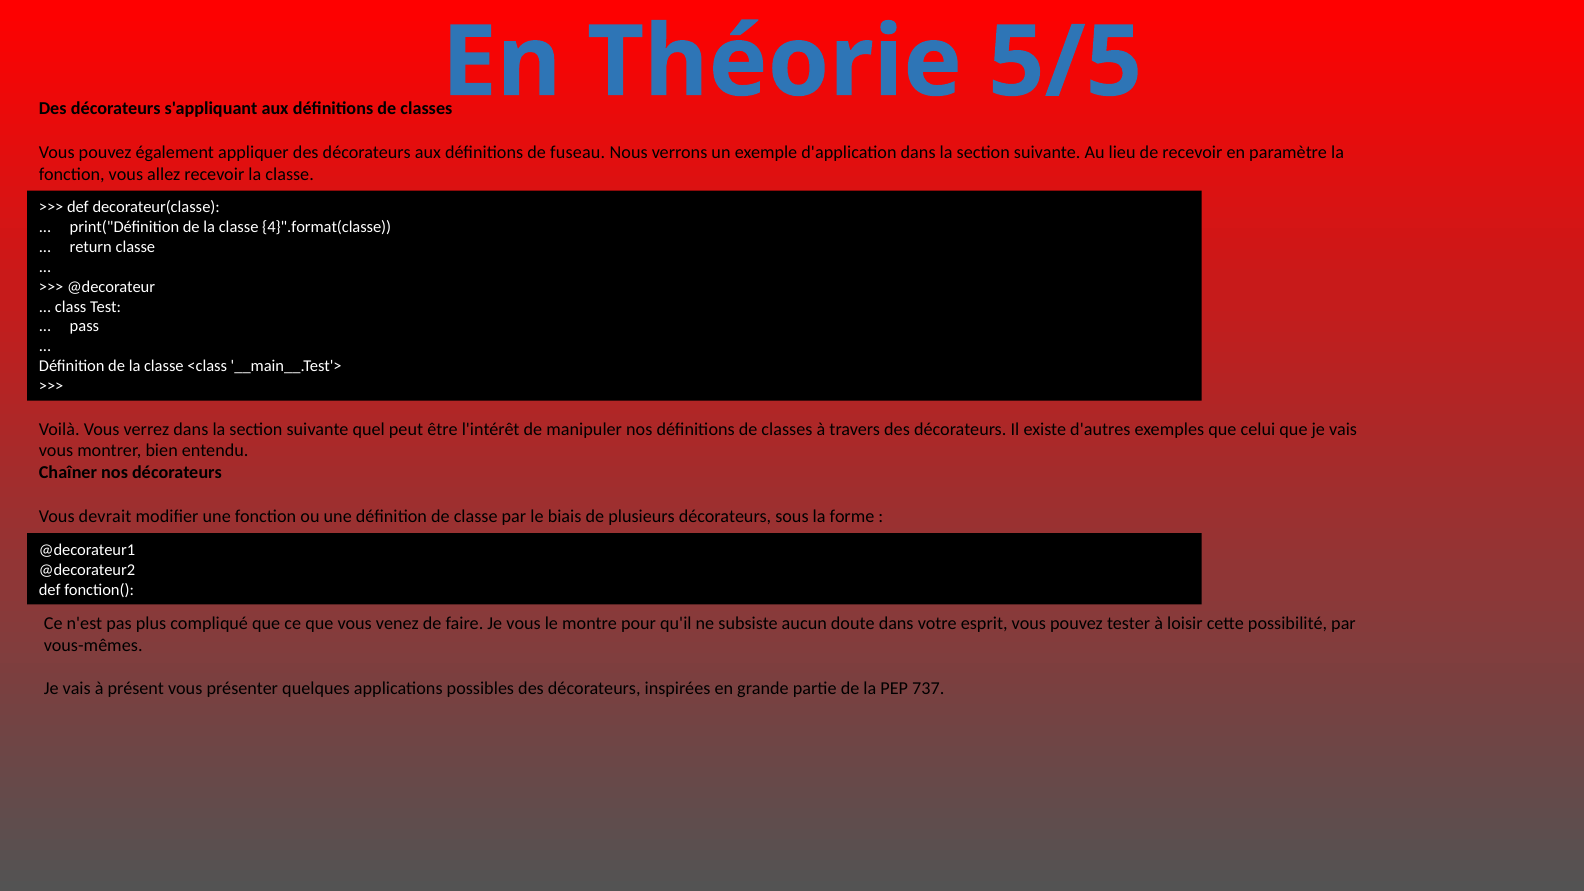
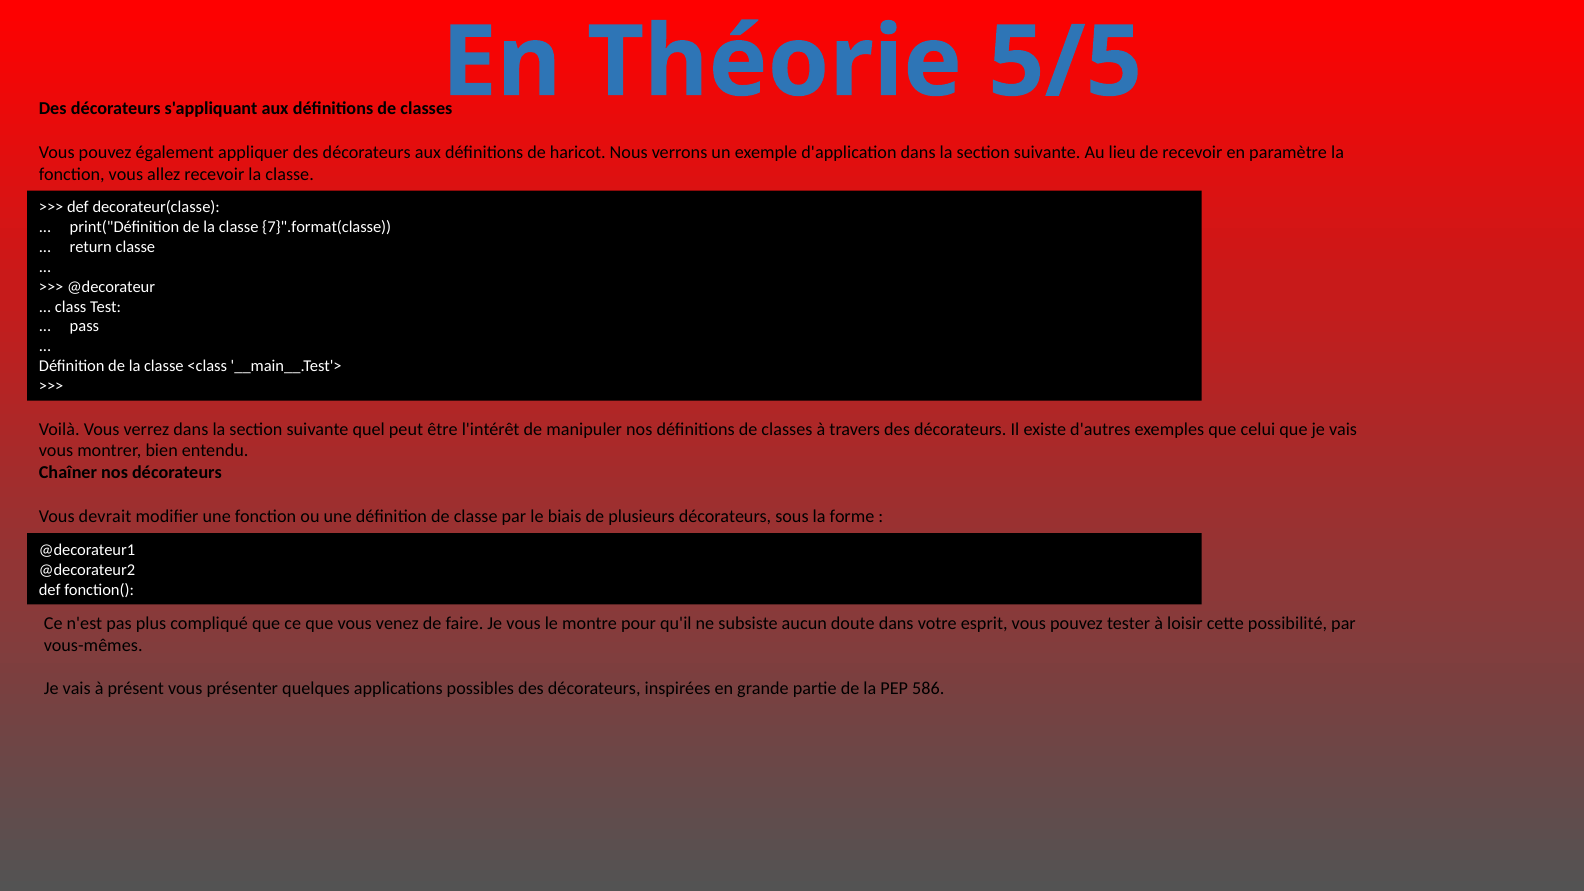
fuseau: fuseau -> haricot
4}".format(classe: 4}".format(classe -> 7}".format(classe
737: 737 -> 586
